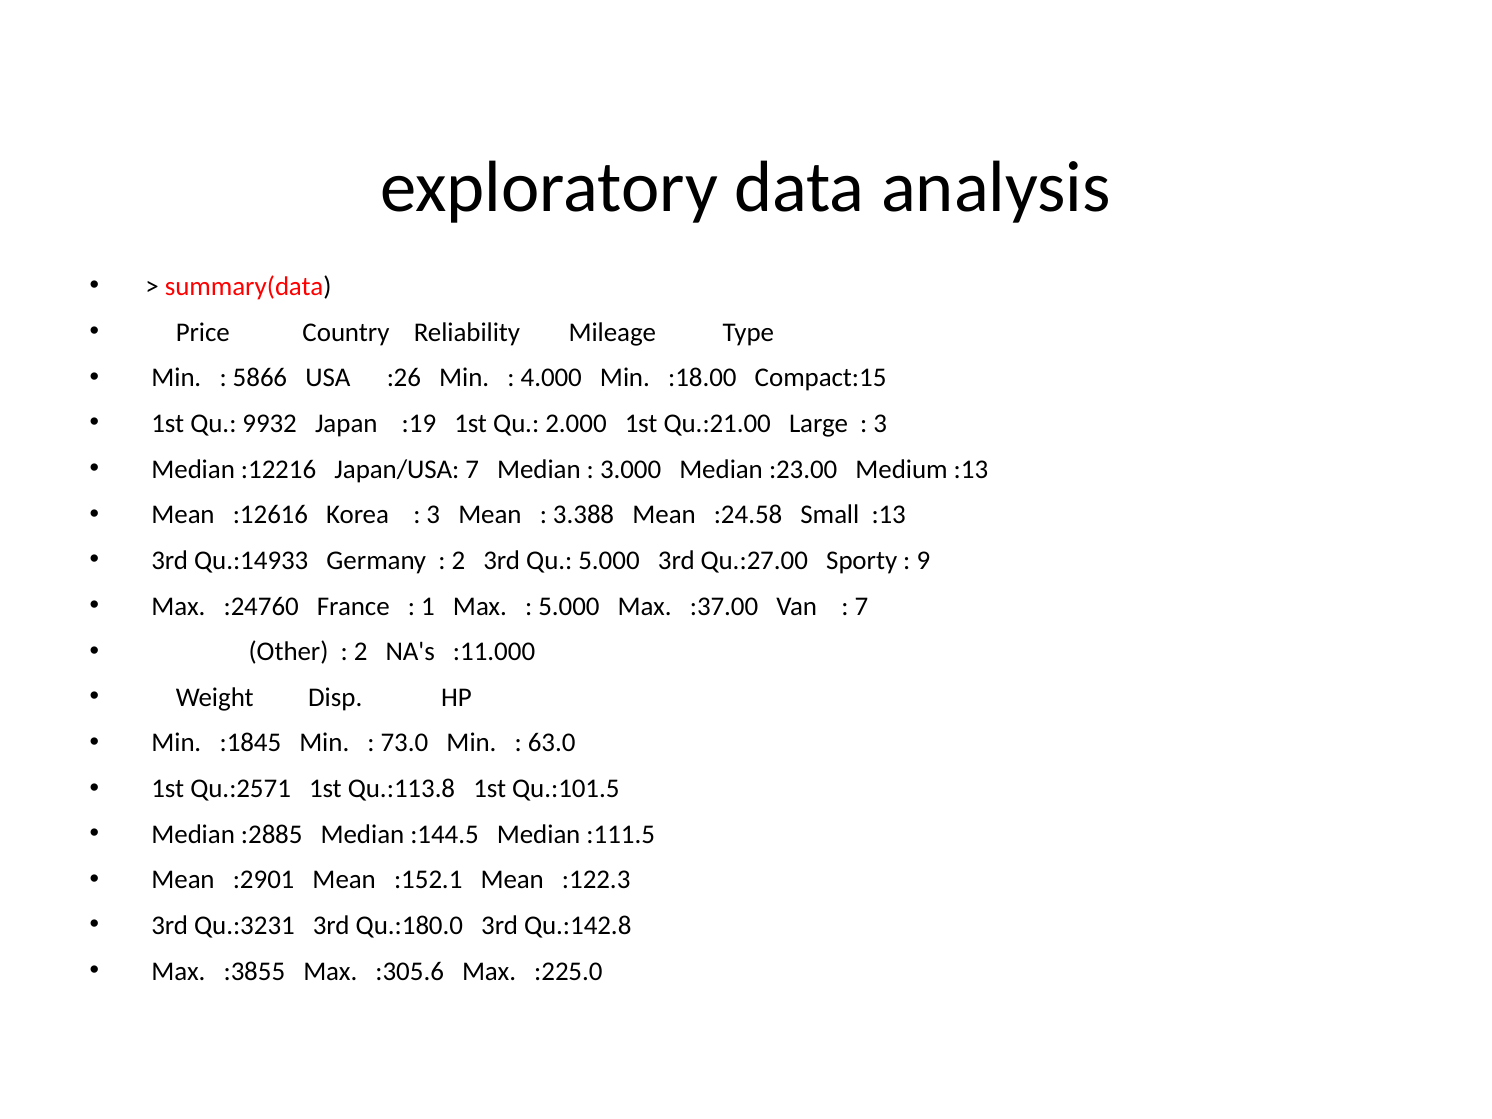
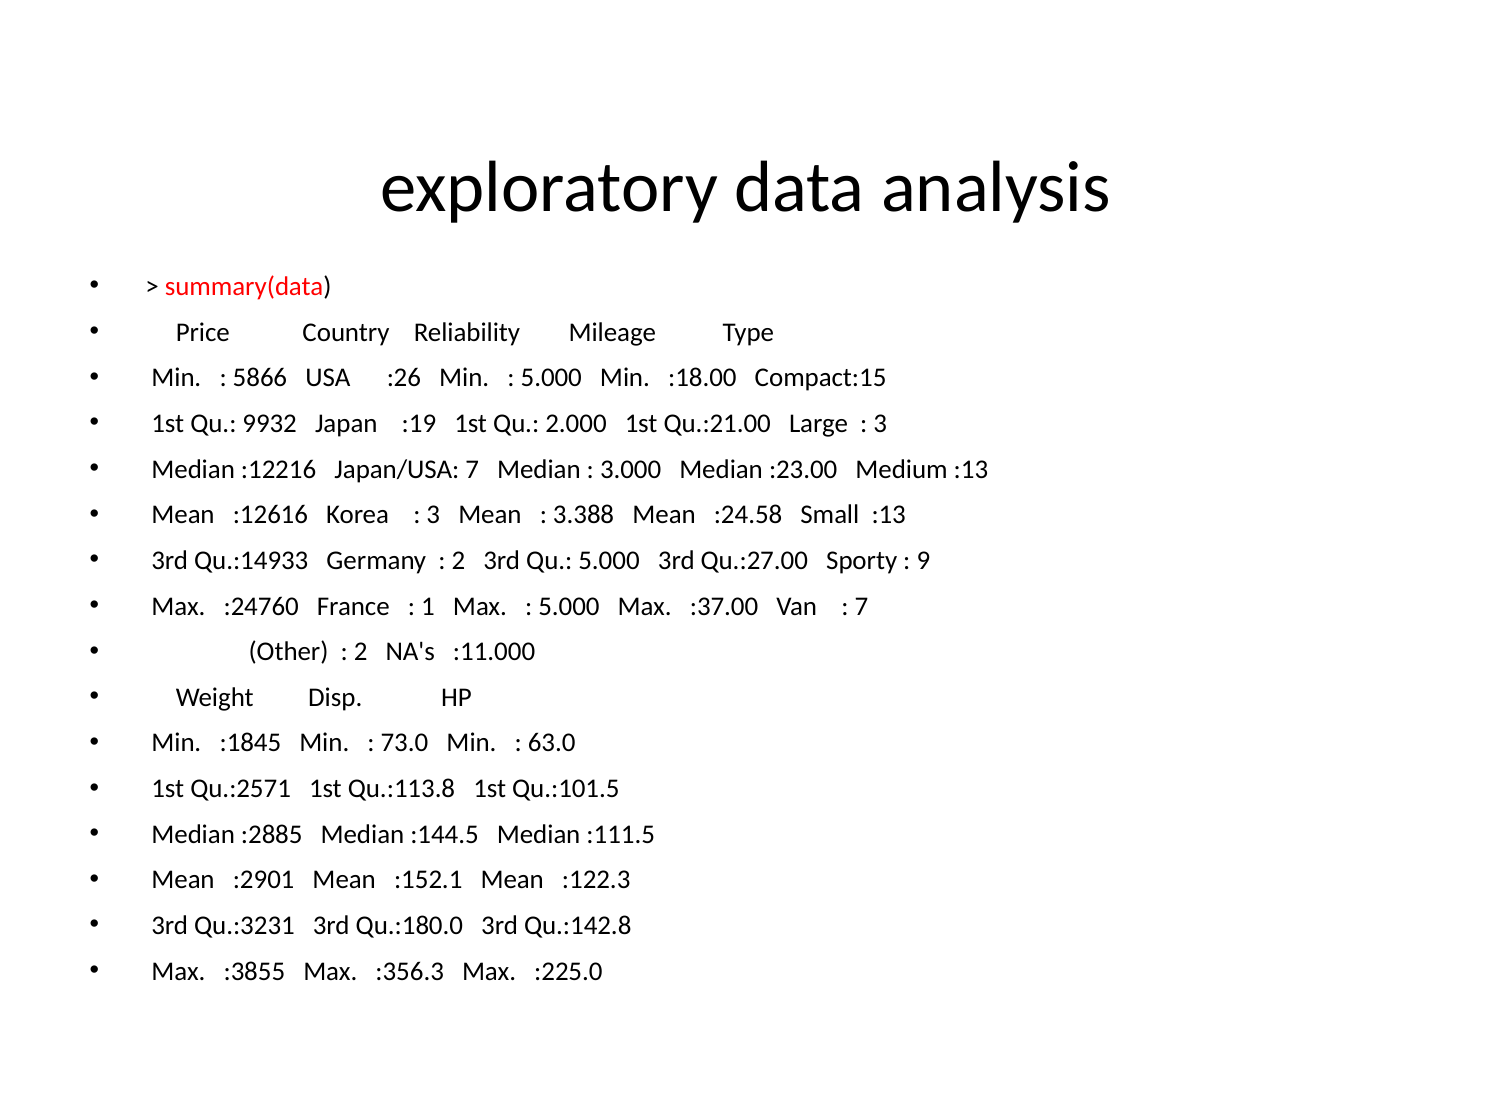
4.000 at (551, 378): 4.000 -> 5.000
:305.6: :305.6 -> :356.3
